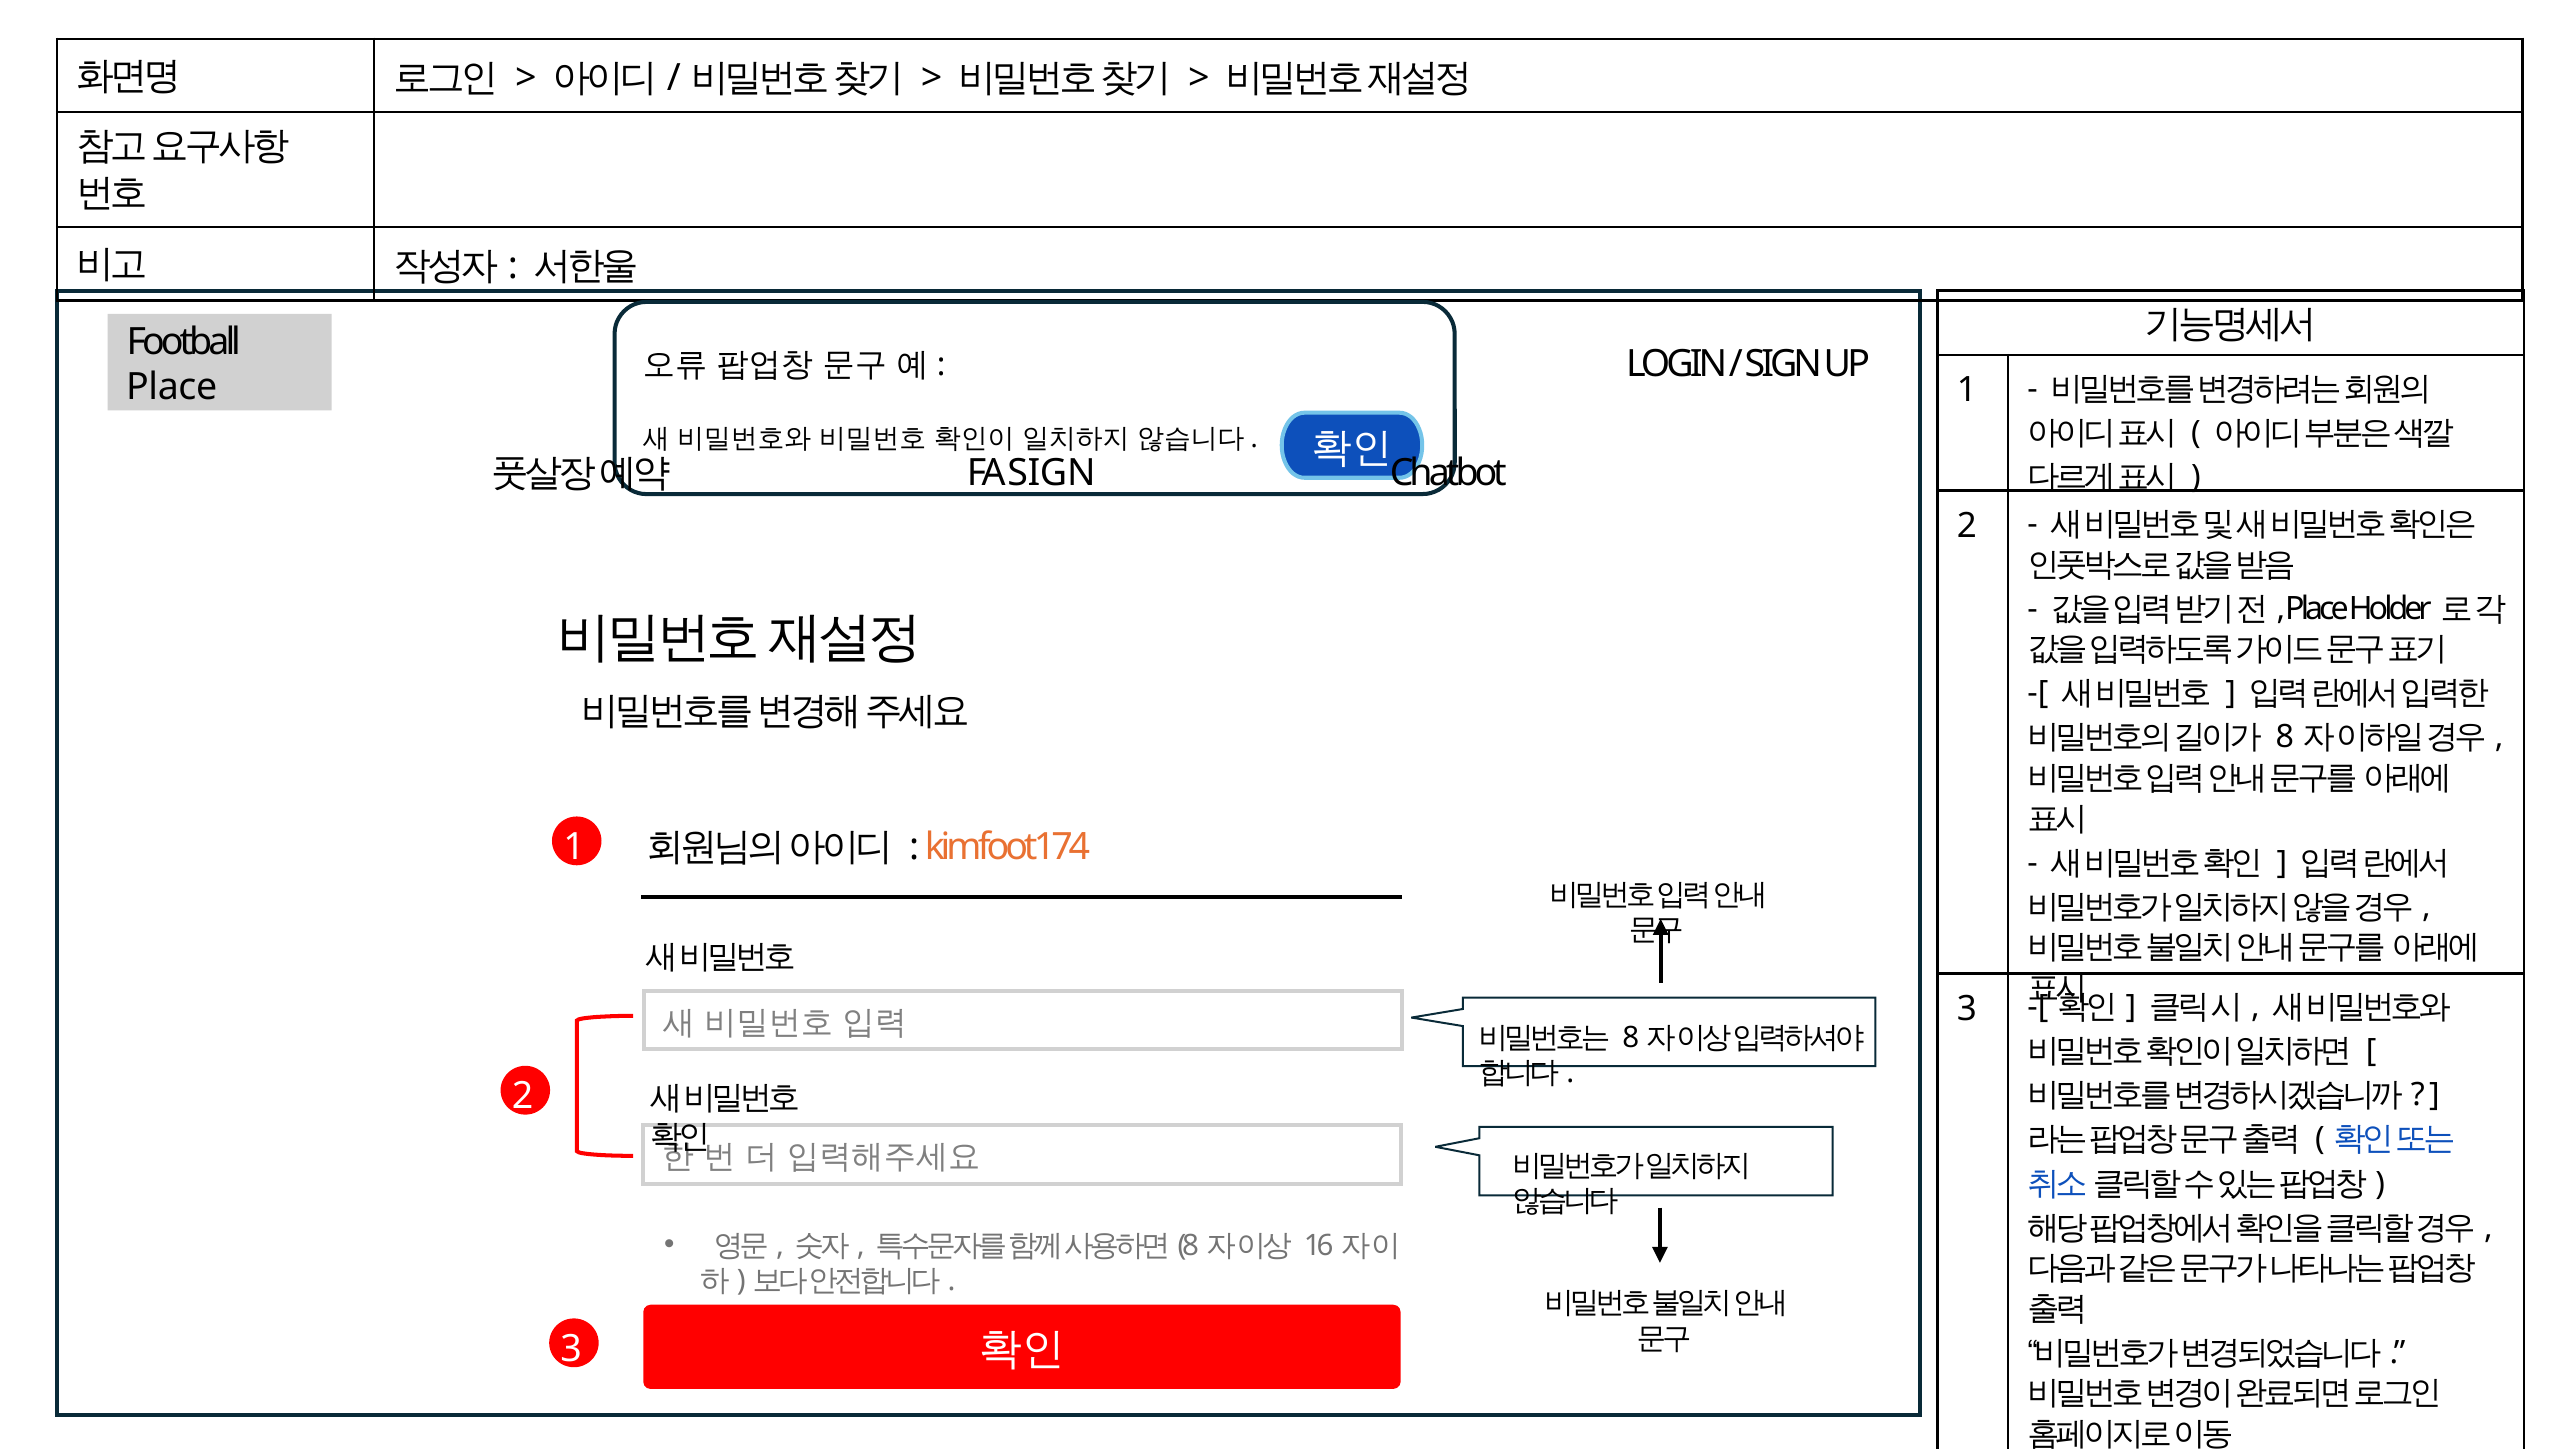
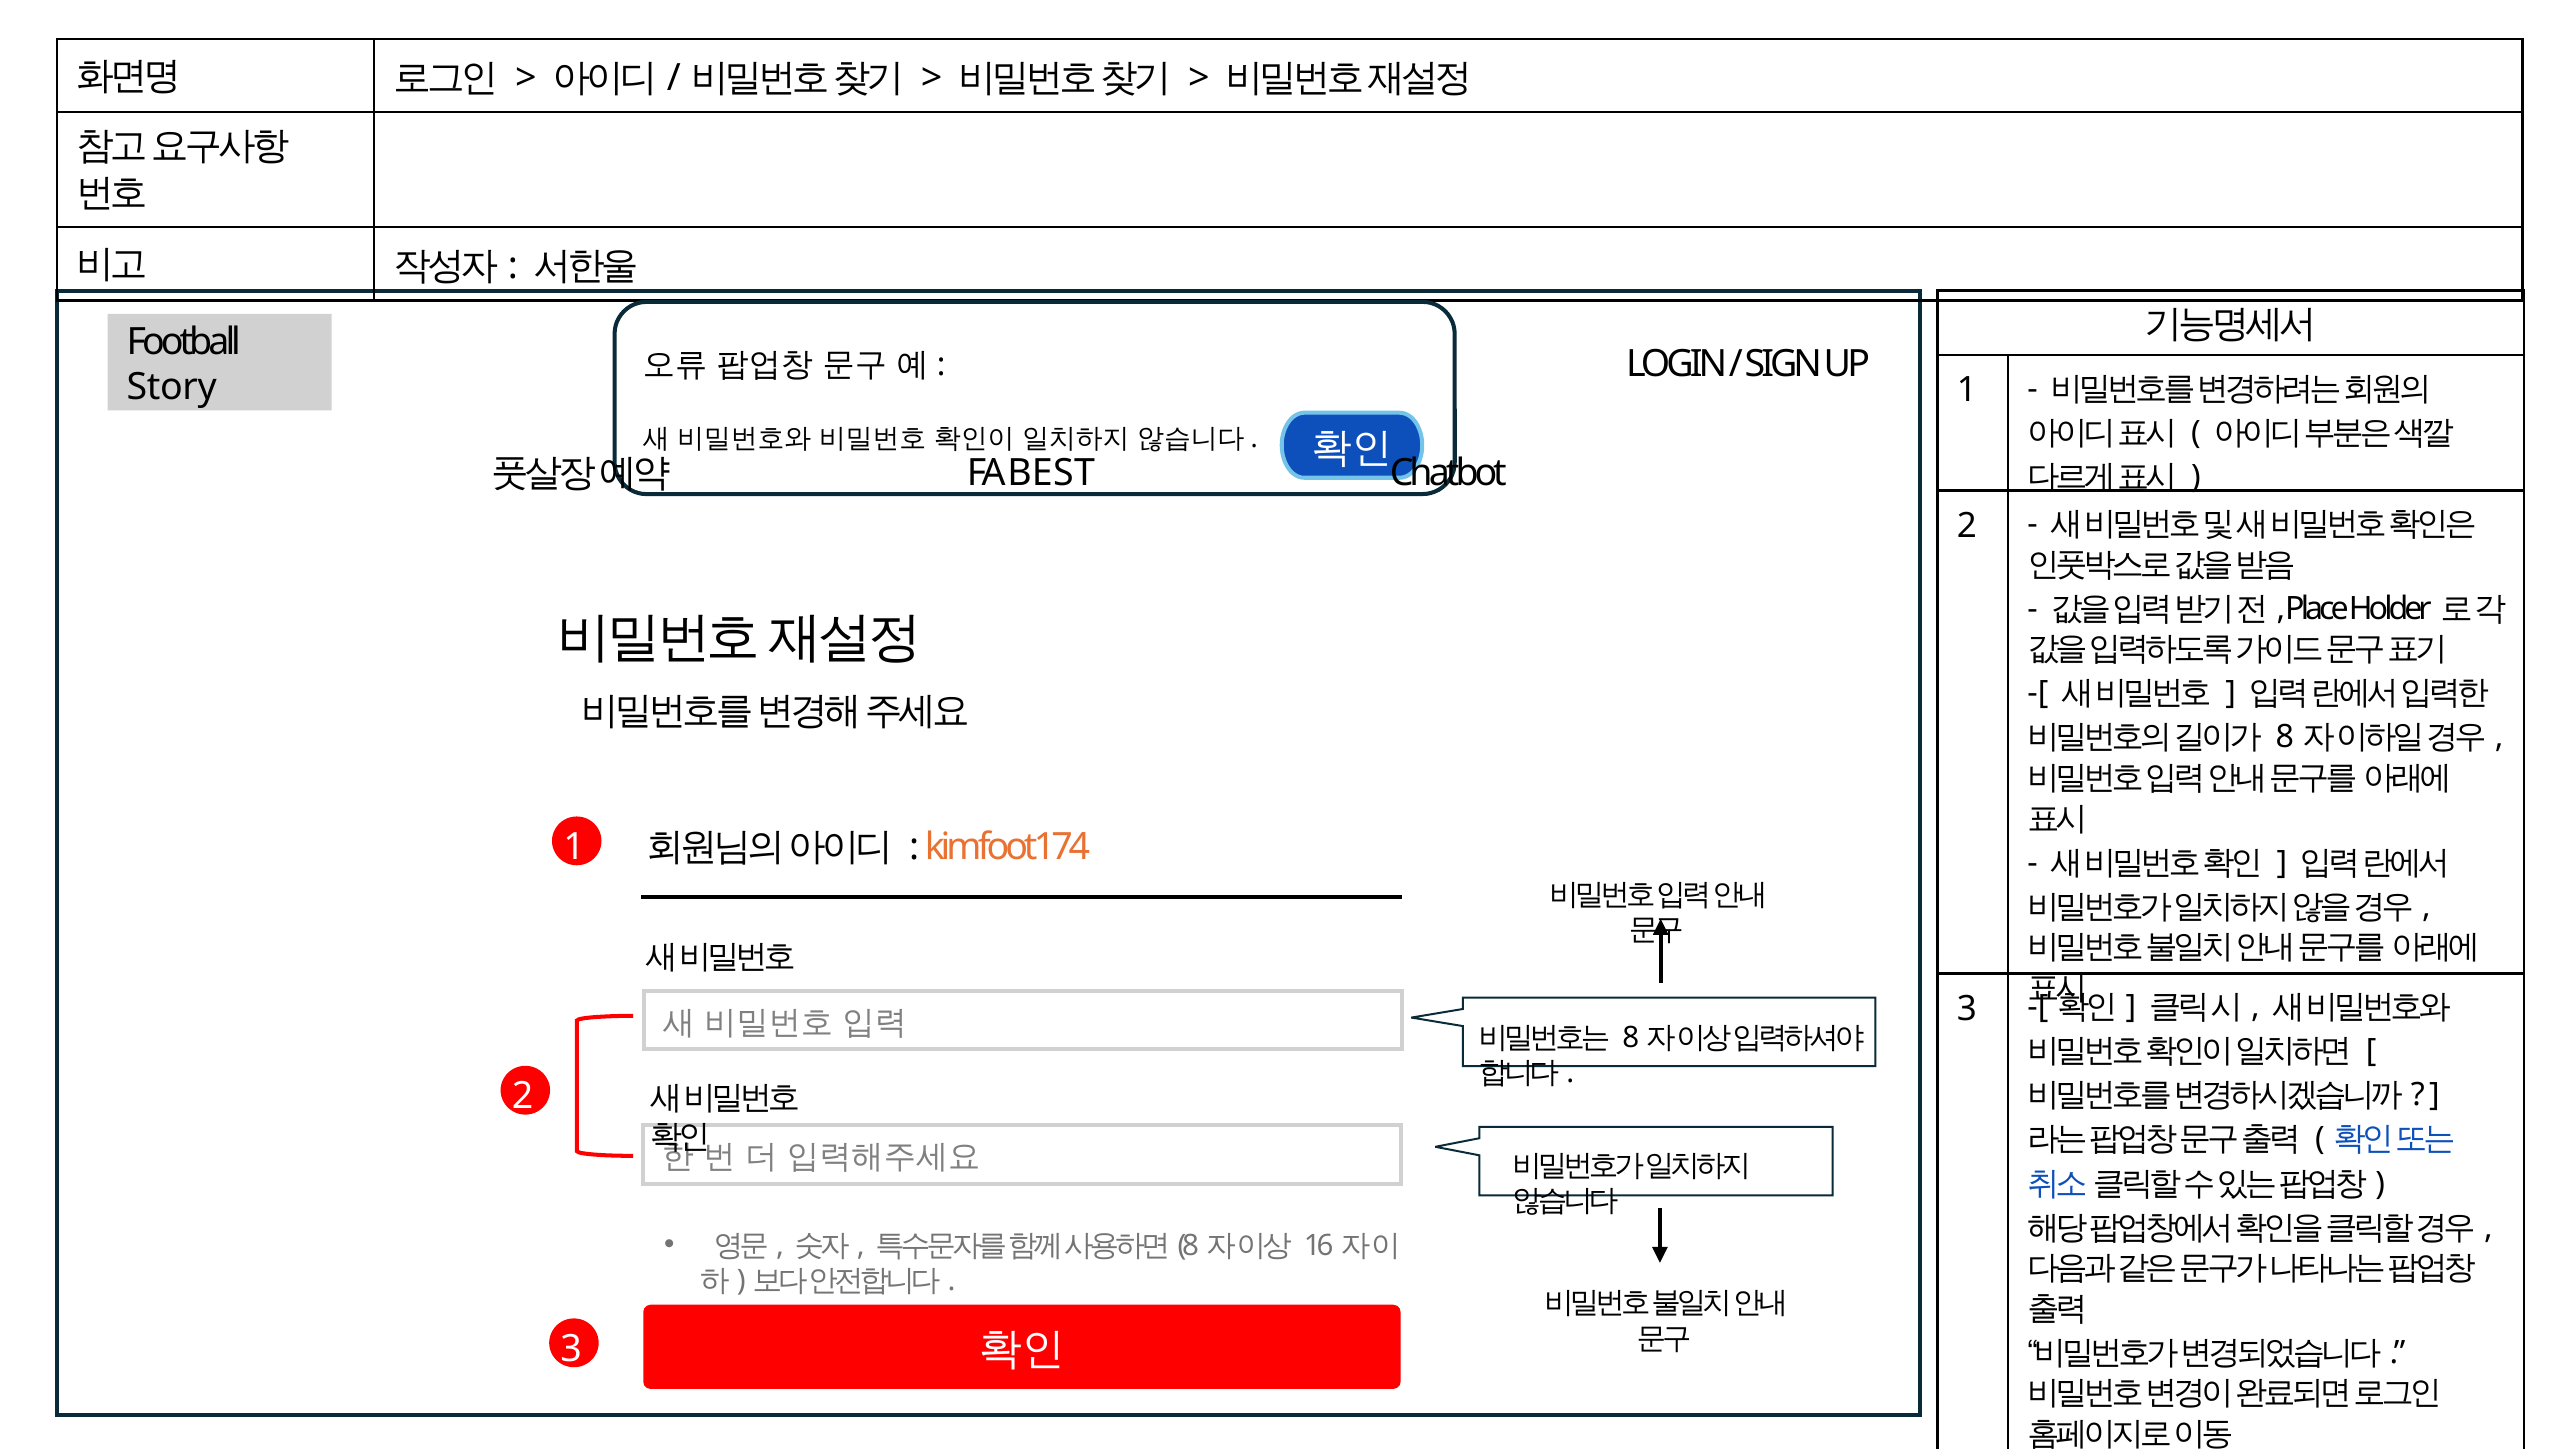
Place at (172, 387): Place -> Story
FA SIGN: SIGN -> BEST
